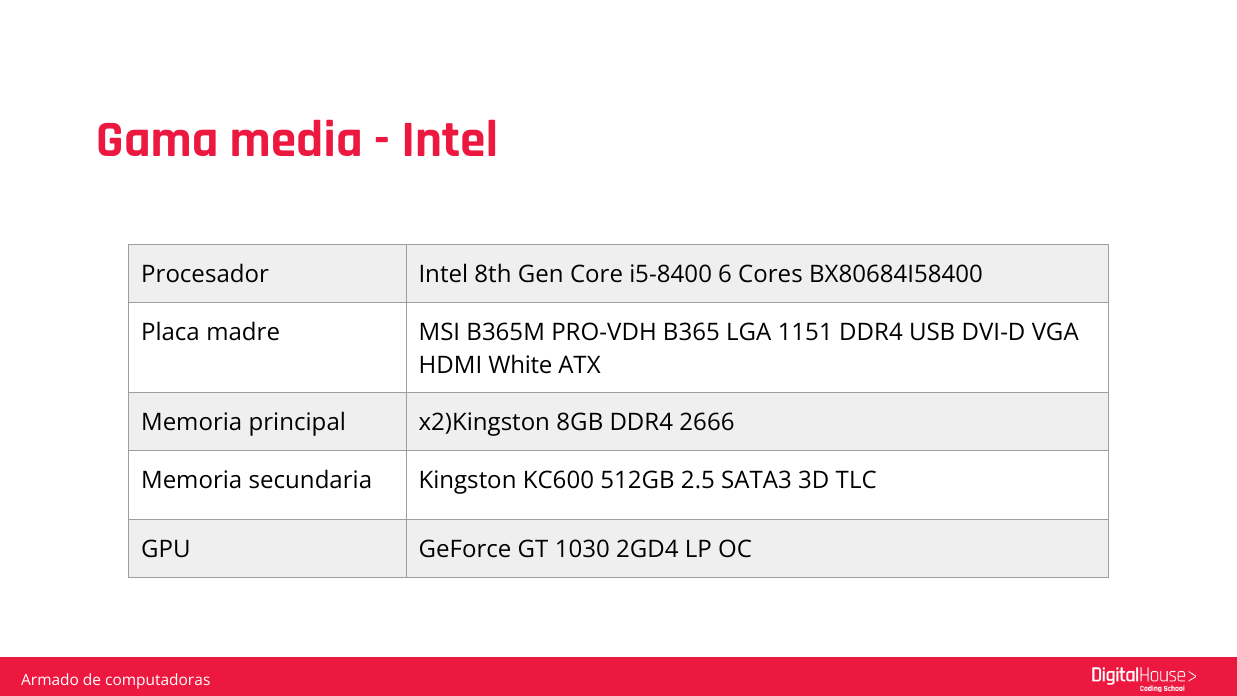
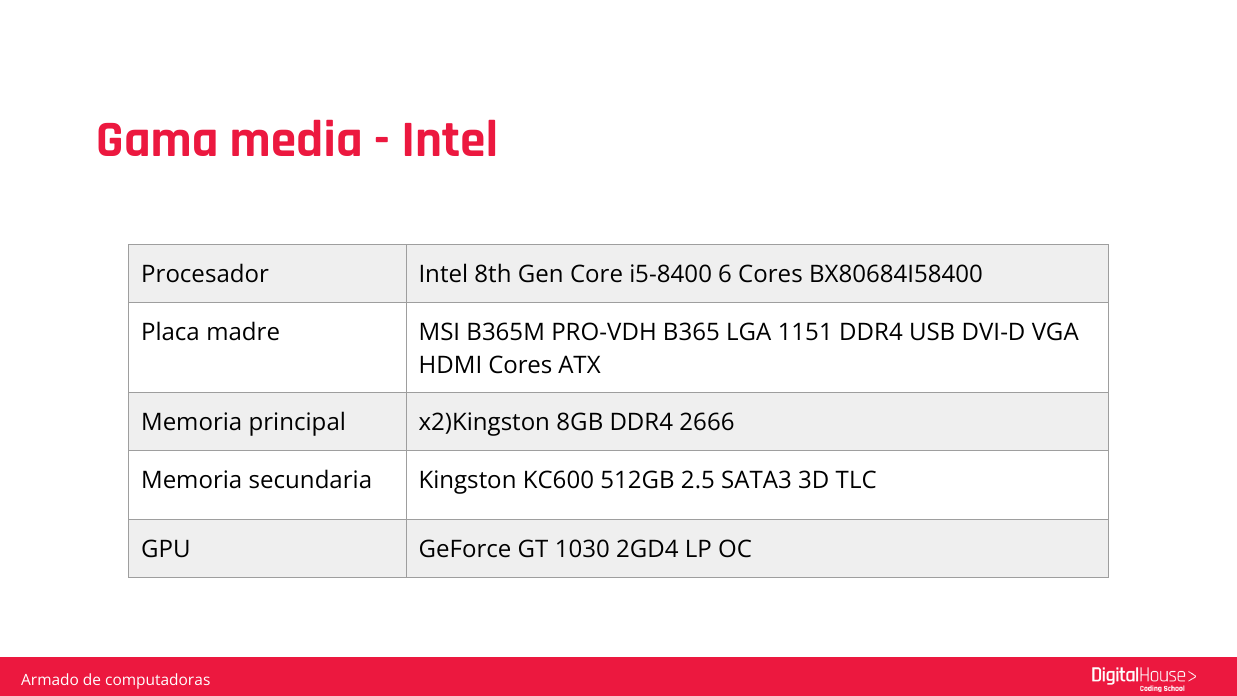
HDMI White: White -> Cores
